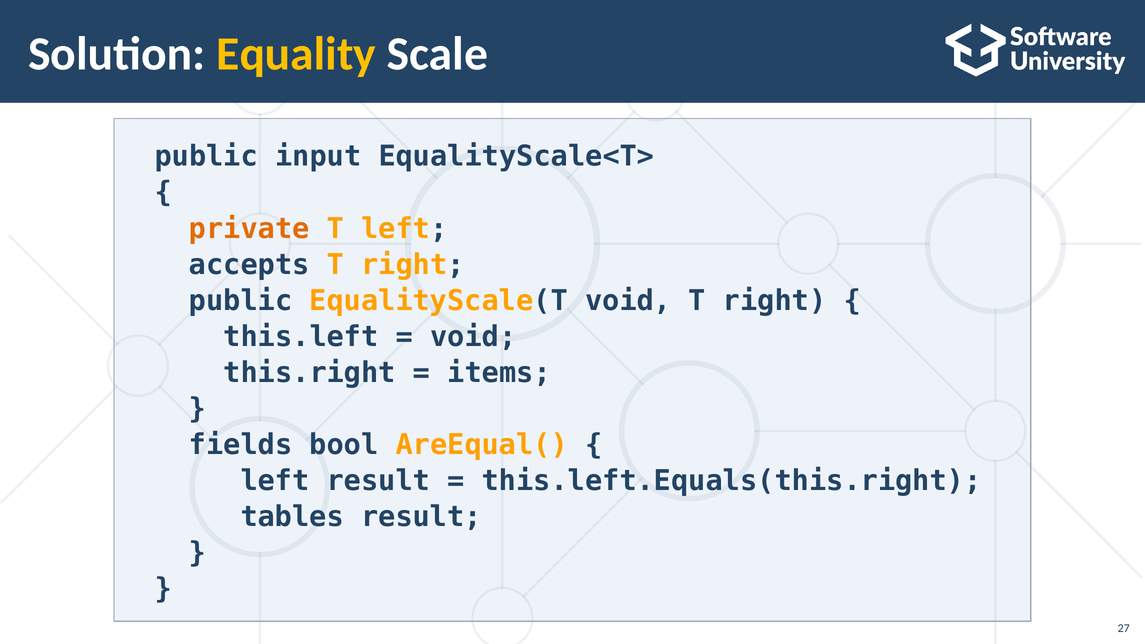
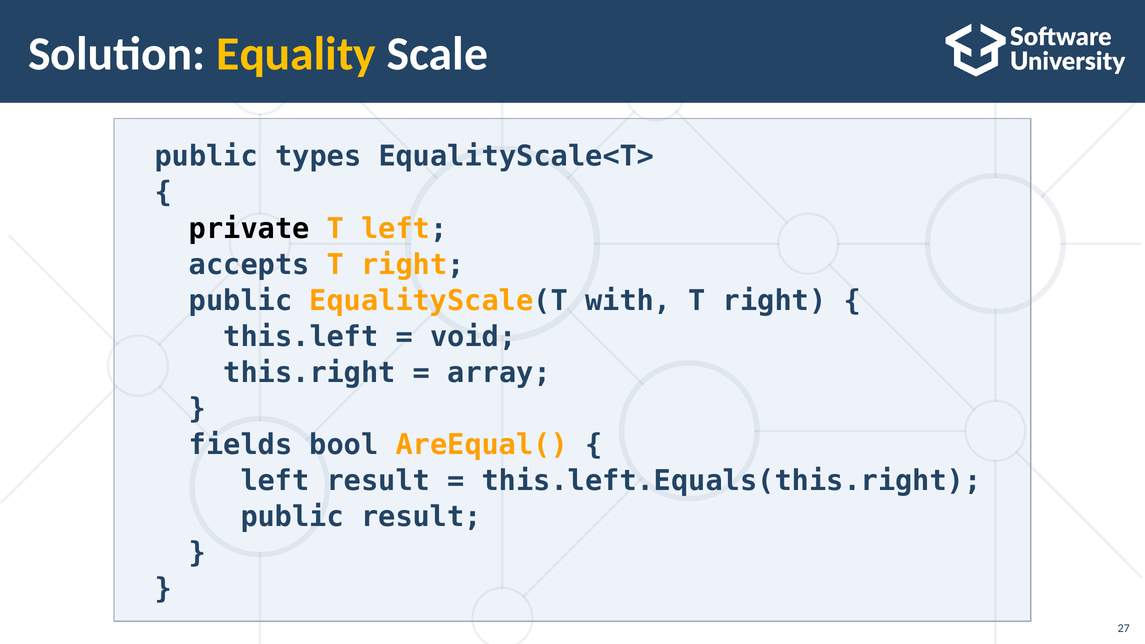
input: input -> types
private colour: orange -> black
EqualityScale(T void: void -> with
items: items -> array
tables at (292, 517): tables -> public
